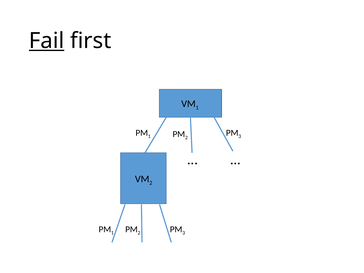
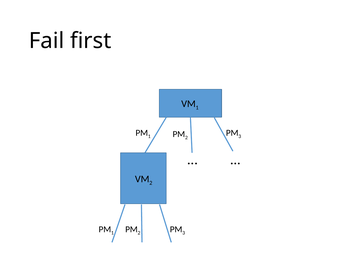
Fail underline: present -> none
